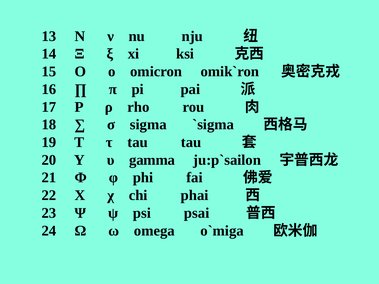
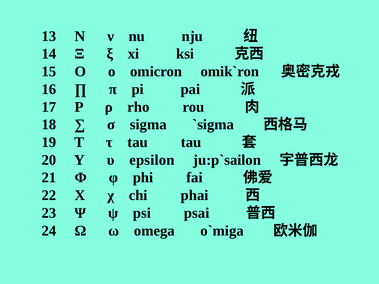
gamma: gamma -> epsilon
